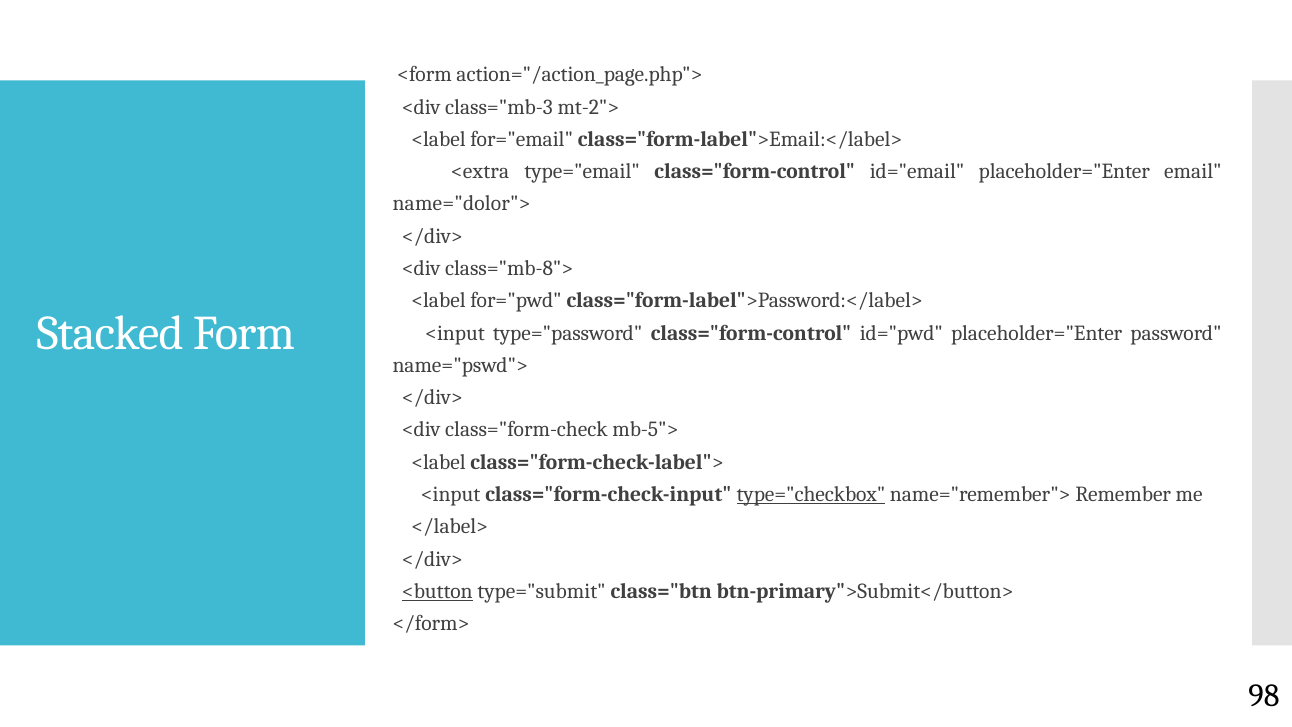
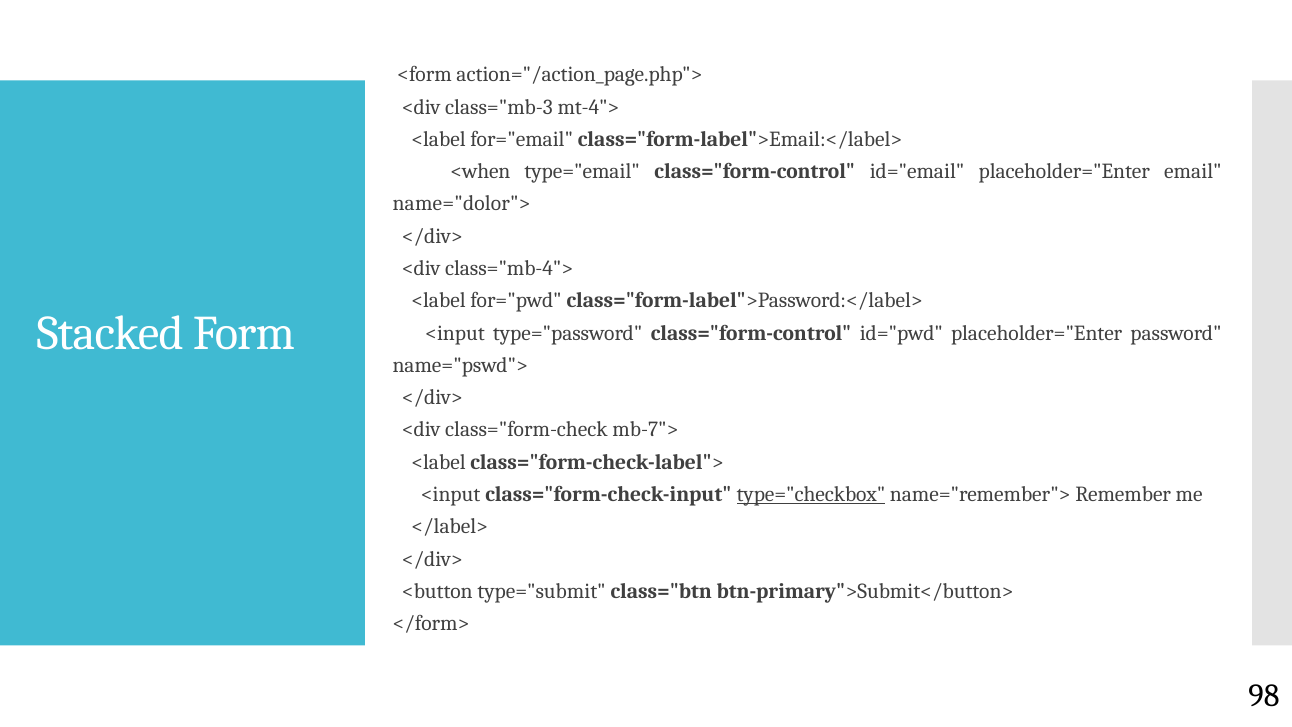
mt-2">: mt-2"> -> mt-4">
<extra: <extra -> <when
class="mb-8">: class="mb-8"> -> class="mb-4">
mb-5">: mb-5"> -> mb-7">
<button underline: present -> none
